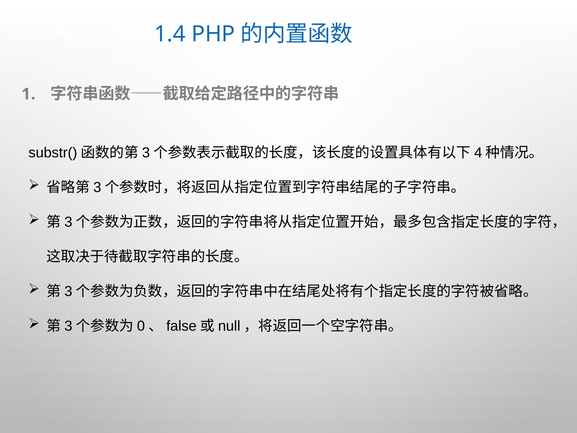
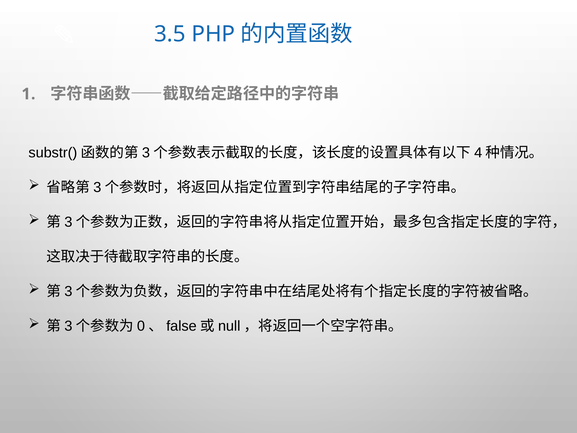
1.4: 1.4 -> 3.5
